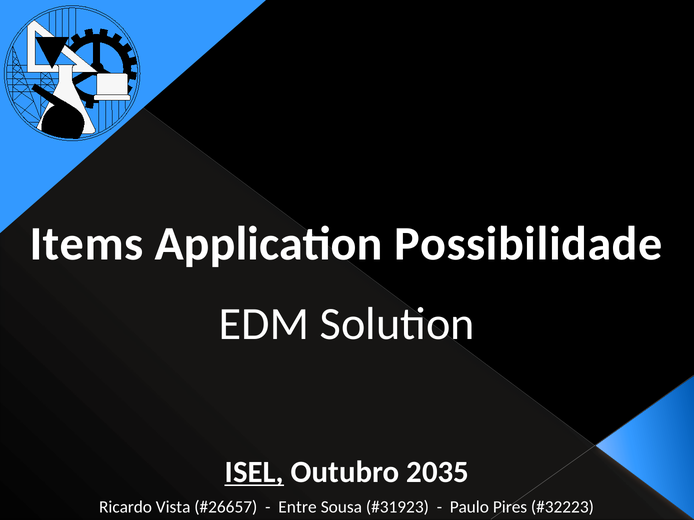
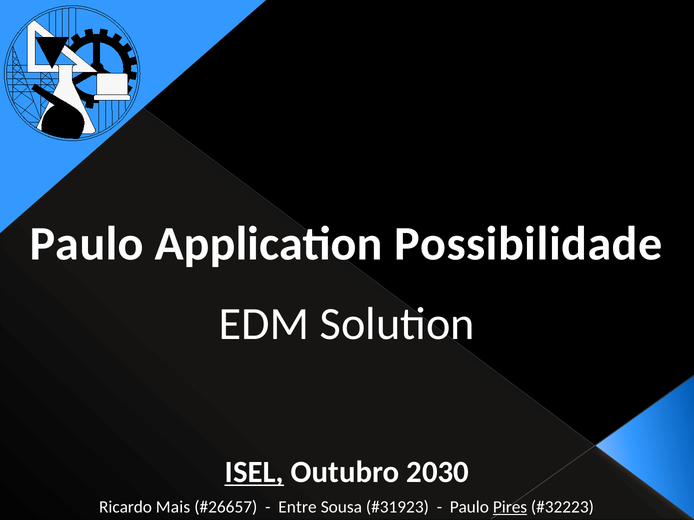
Items at (87, 244): Items -> Paulo
2035: 2035 -> 2030
Vista: Vista -> Mais
Pires underline: none -> present
